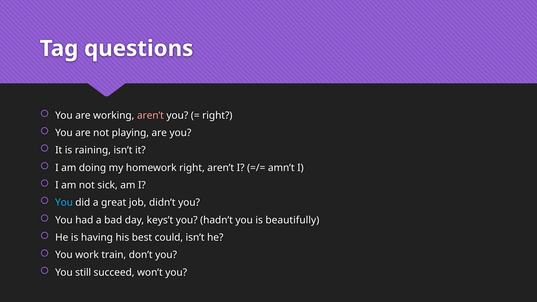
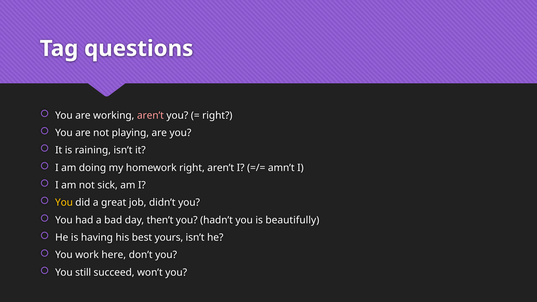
You at (64, 203) colour: light blue -> yellow
keys’t: keys’t -> then’t
could: could -> yours
train: train -> here
